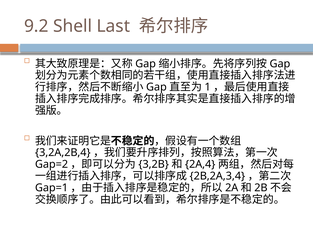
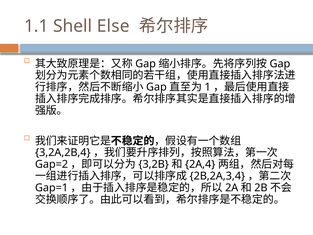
9.2: 9.2 -> 1.1
Last: Last -> Else
